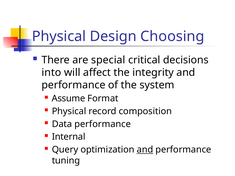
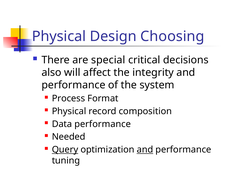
into: into -> also
Assume: Assume -> Process
Internal: Internal -> Needed
Query underline: none -> present
